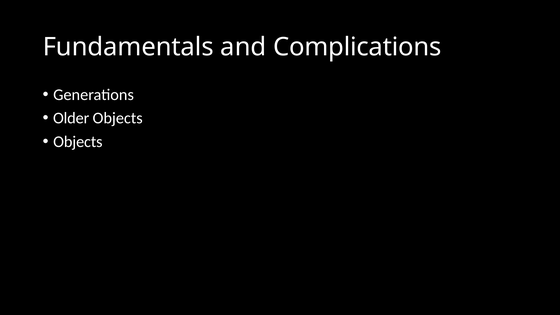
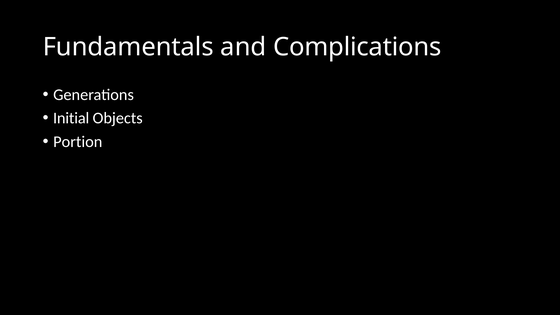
Older: Older -> Initial
Objects at (78, 142): Objects -> Portion
